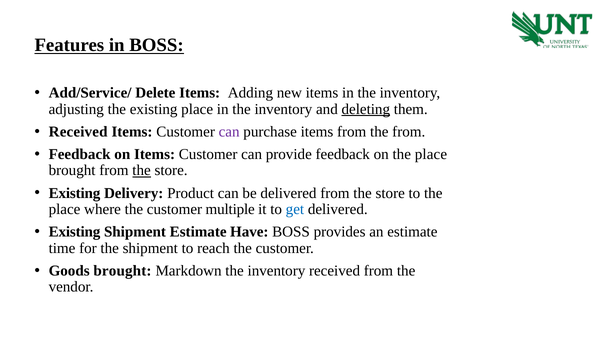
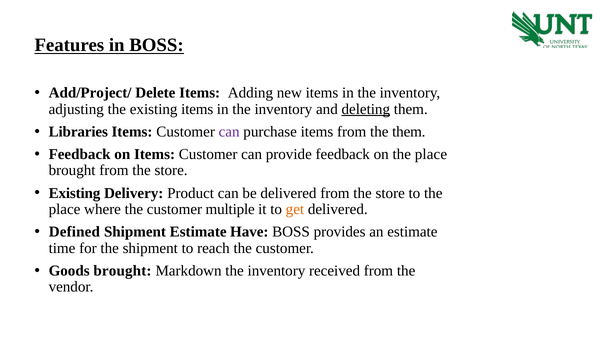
Add/Service/: Add/Service/ -> Add/Project/
existing place: place -> items
Received at (78, 132): Received -> Libraries
the from: from -> them
the at (142, 171) underline: present -> none
get colour: blue -> orange
Existing at (75, 232): Existing -> Defined
